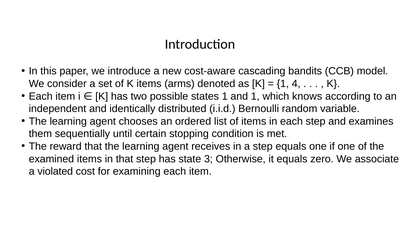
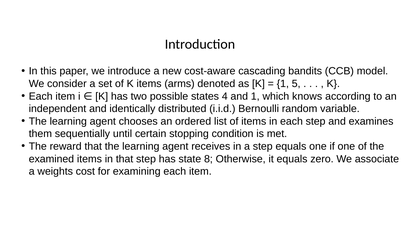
4: 4 -> 5
states 1: 1 -> 4
3: 3 -> 8
violated: violated -> weights
